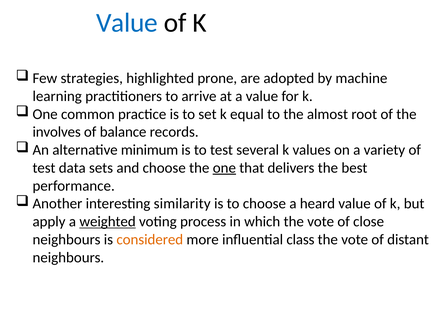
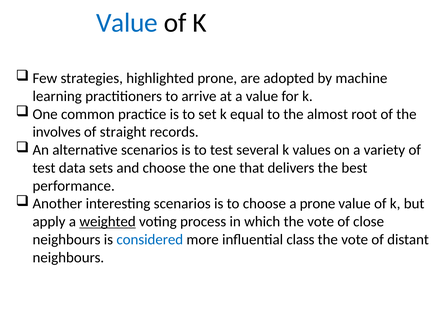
balance: balance -> straight
alternative minimum: minimum -> scenarios
one at (224, 168) underline: present -> none
interesting similarity: similarity -> scenarios
a heard: heard -> prone
considered colour: orange -> blue
